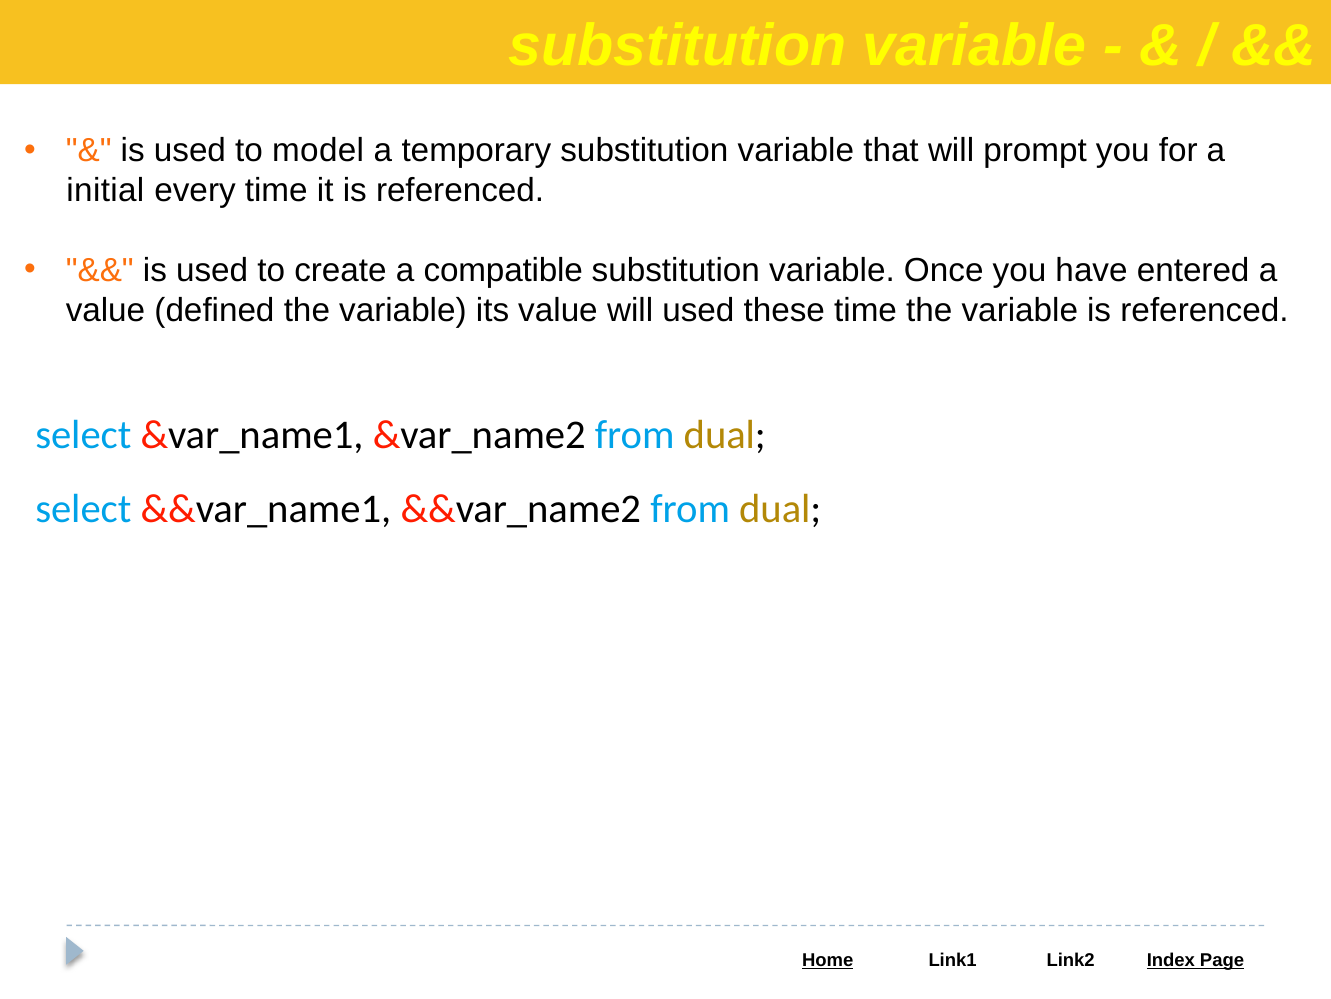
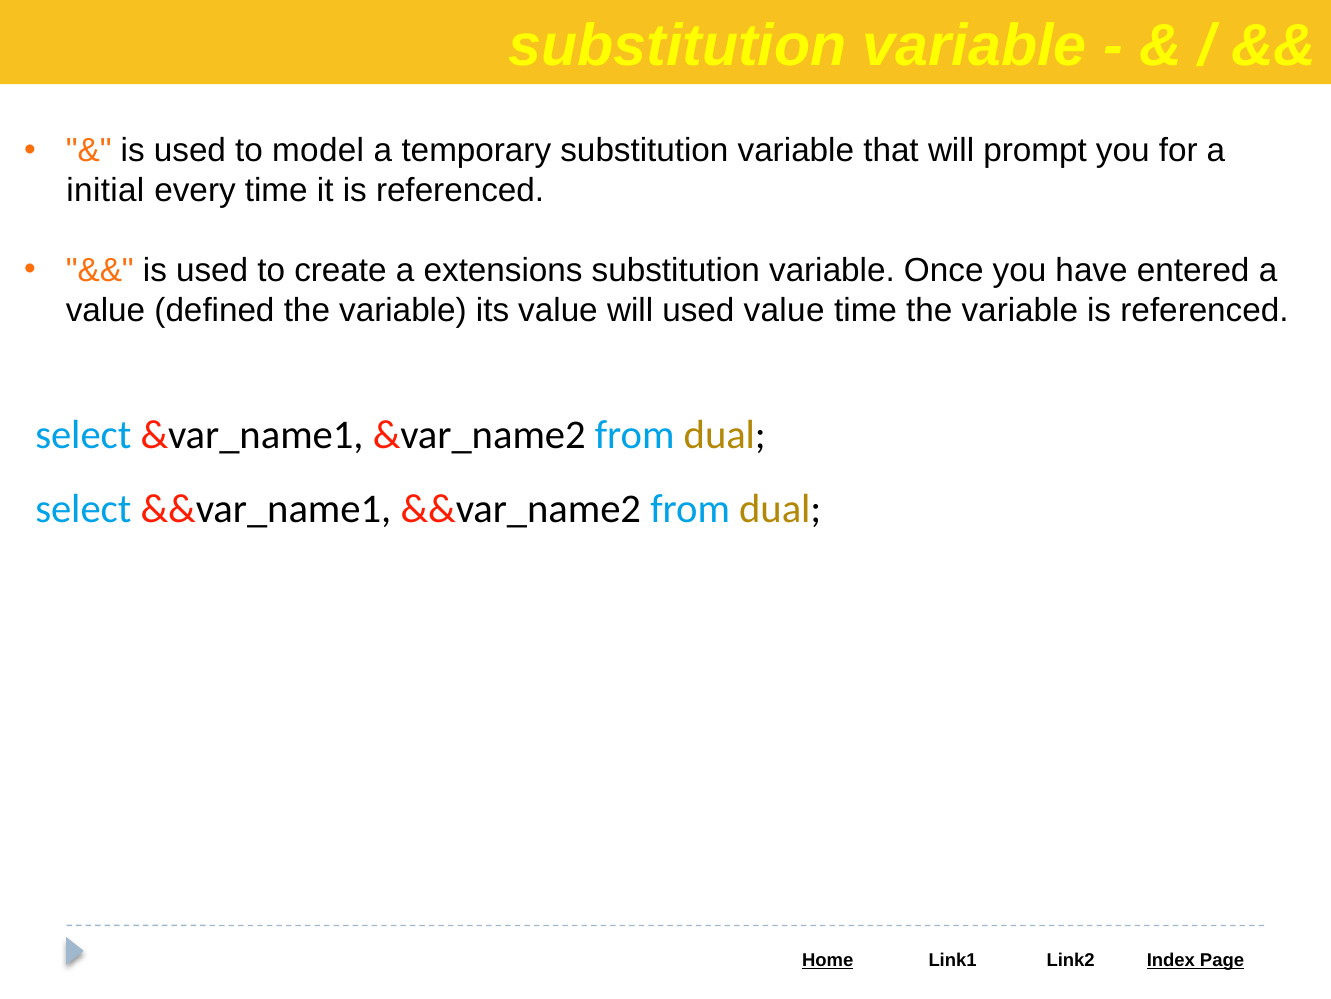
compatible: compatible -> extensions
used these: these -> value
